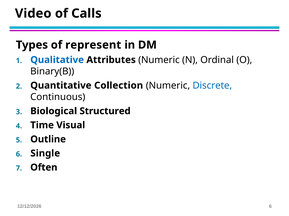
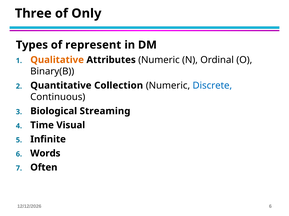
Video: Video -> Three
Calls: Calls -> Only
Qualitative colour: blue -> orange
Structured: Structured -> Streaming
Outline: Outline -> Infinite
Single: Single -> Words
